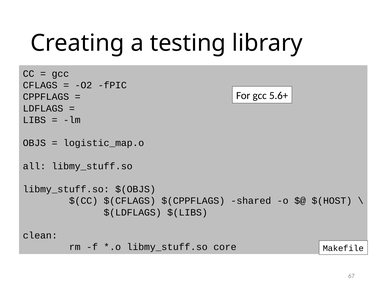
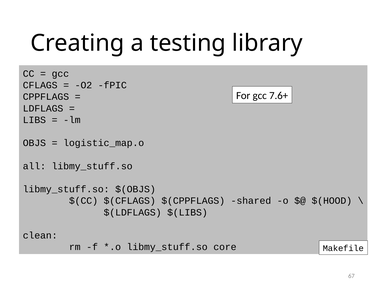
5.6+: 5.6+ -> 7.6+
$(HOST: $(HOST -> $(HOOD
